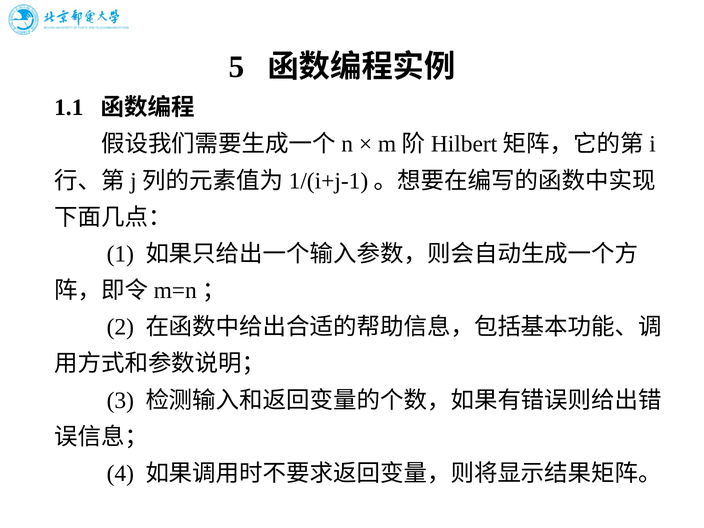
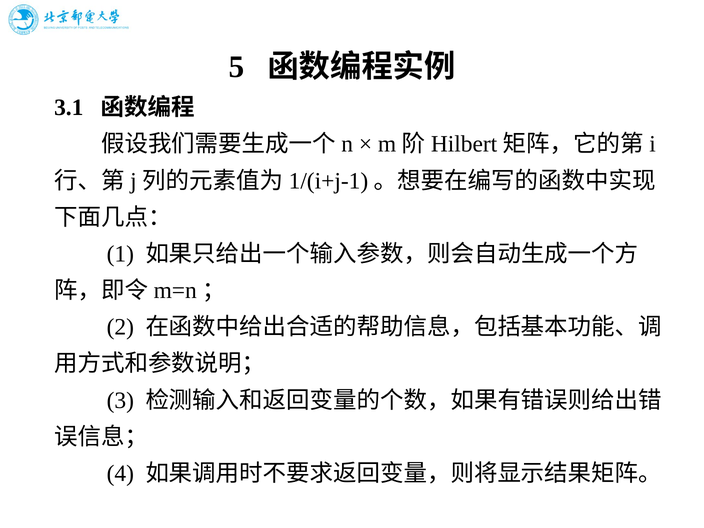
1.1: 1.1 -> 3.1
